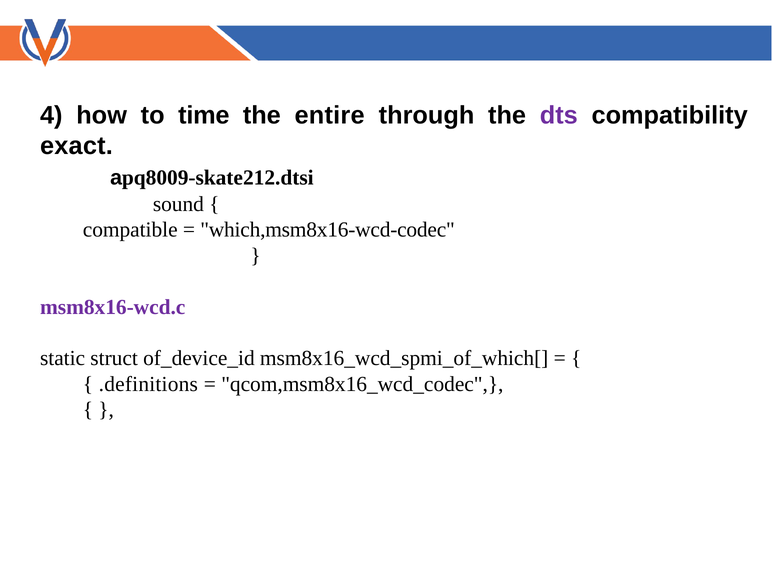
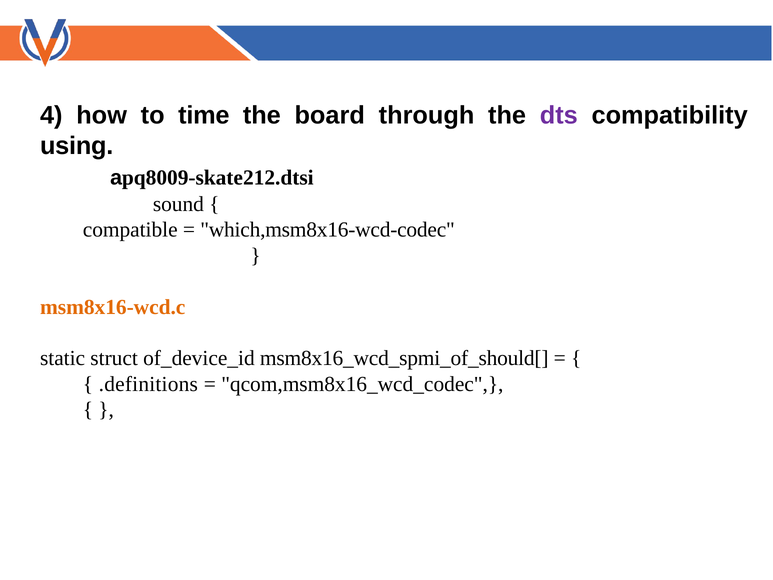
entire: entire -> board
exact: exact -> using
msm8x16-wcd.c colour: purple -> orange
msm8x16_wcd_spmi_of_which[: msm8x16_wcd_spmi_of_which[ -> msm8x16_wcd_spmi_of_should[
